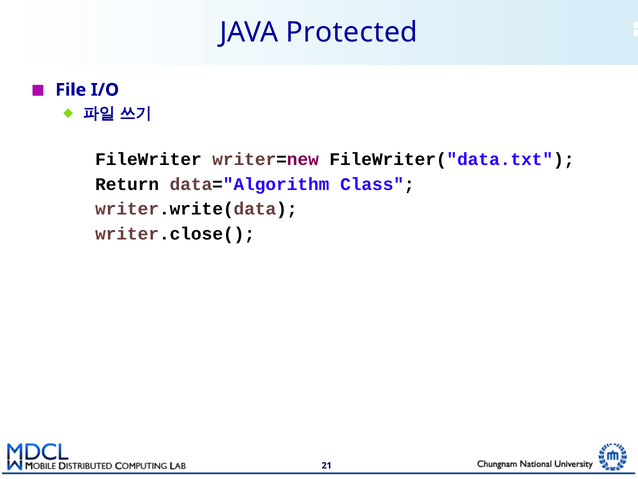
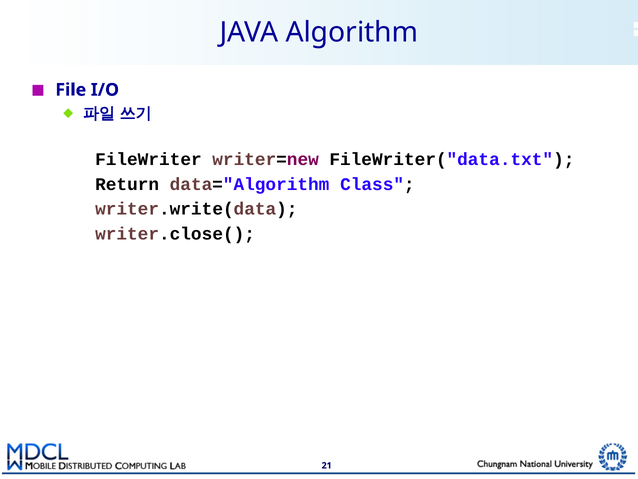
Protected: Protected -> Algorithm
